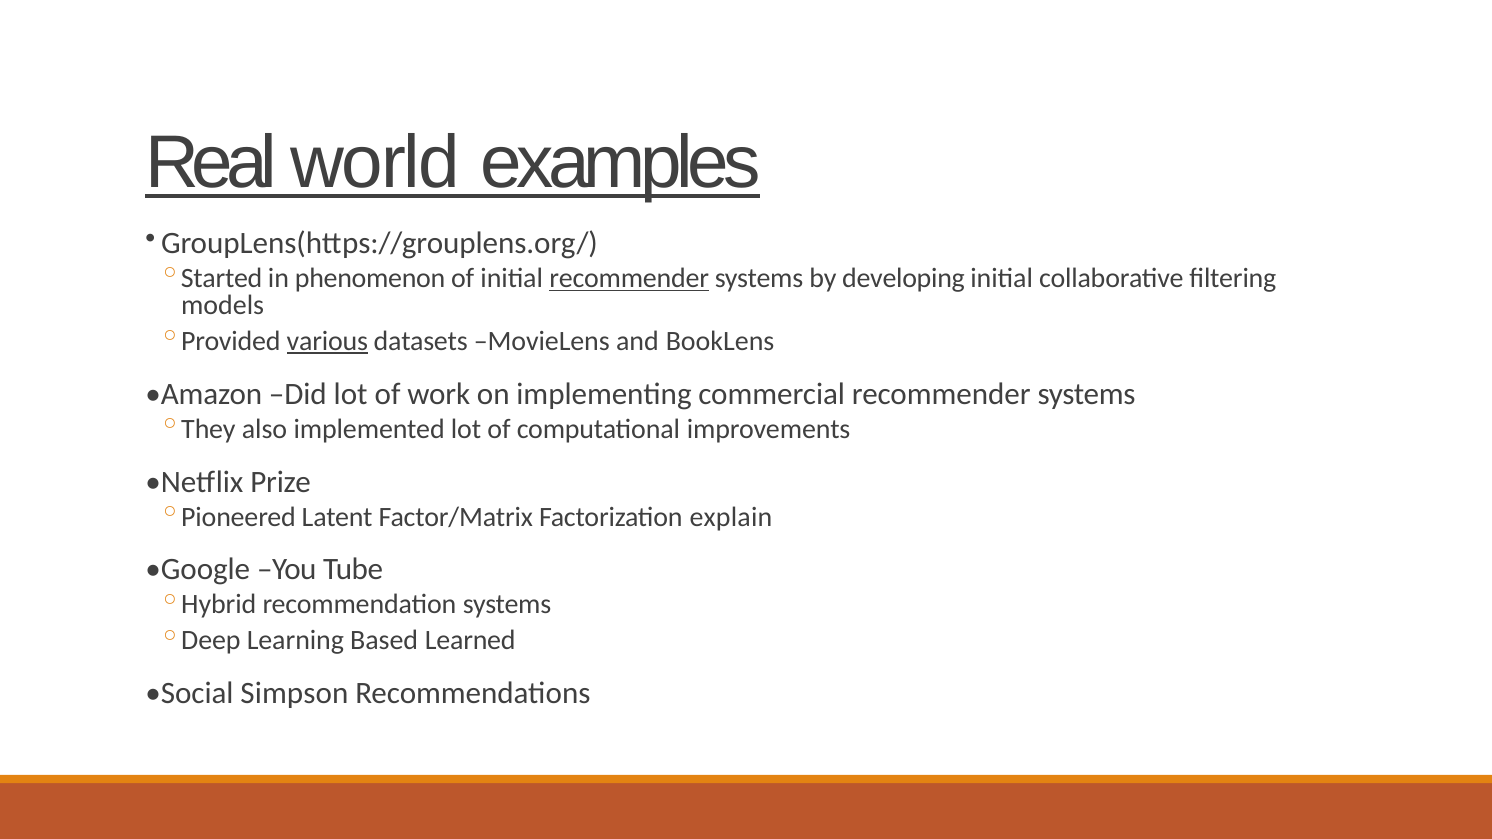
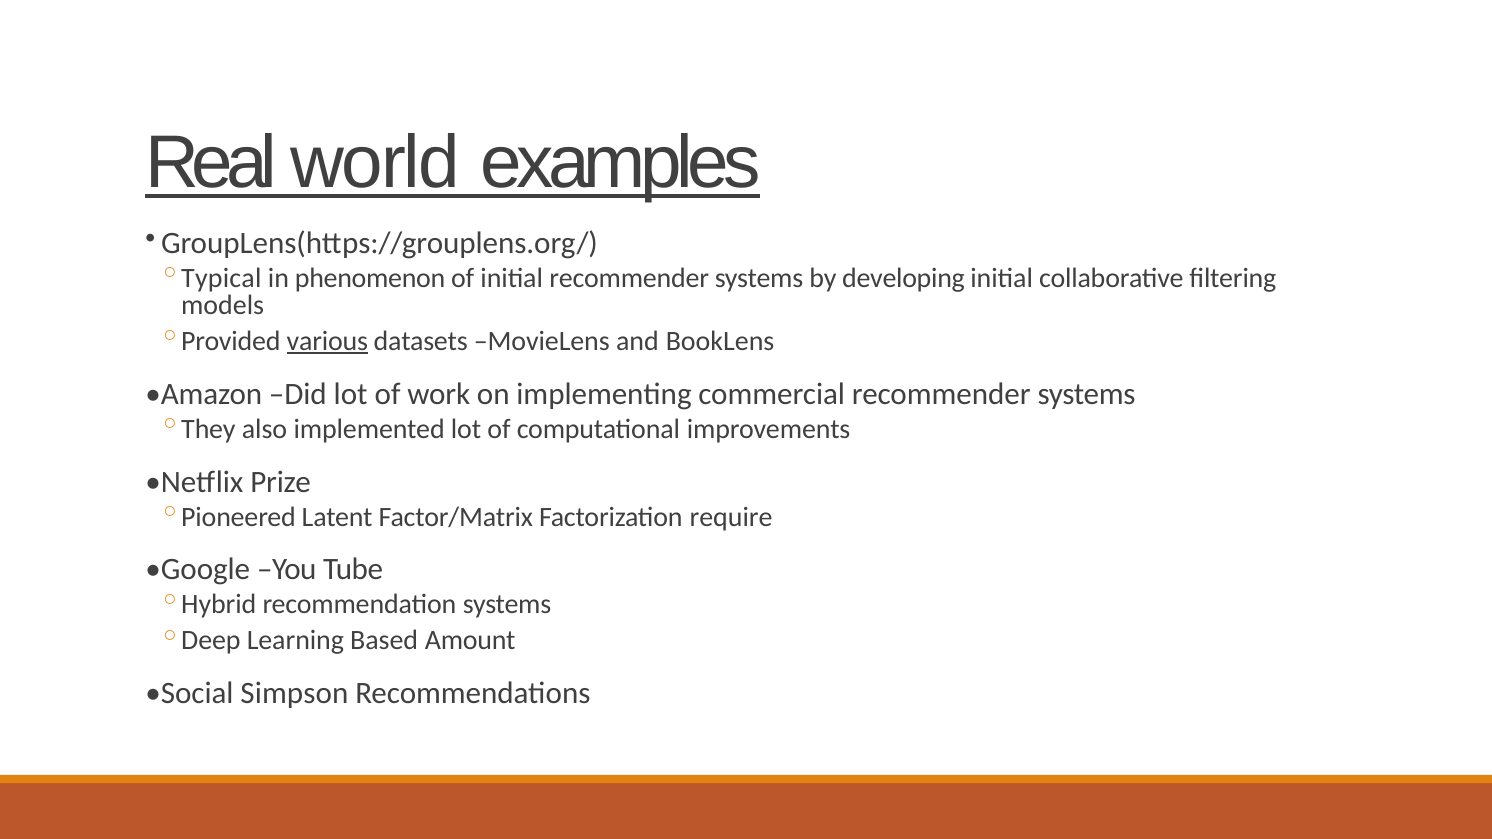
Started: Started -> Typical
recommender at (629, 279) underline: present -> none
explain: explain -> require
Learned: Learned -> Amount
